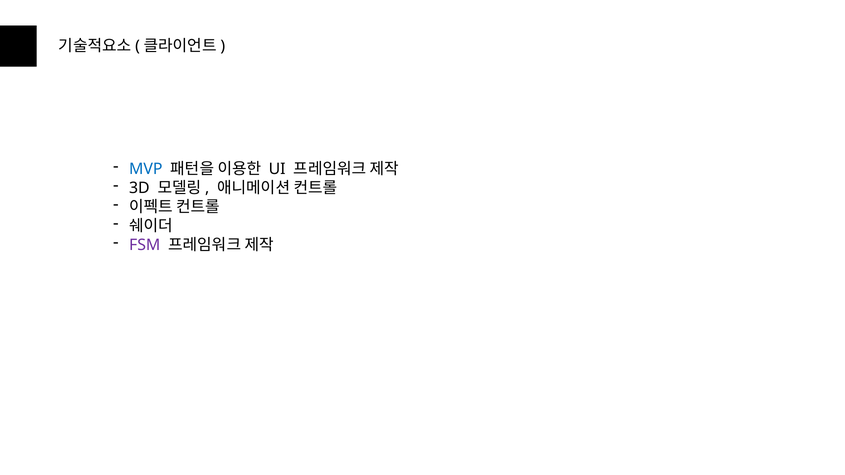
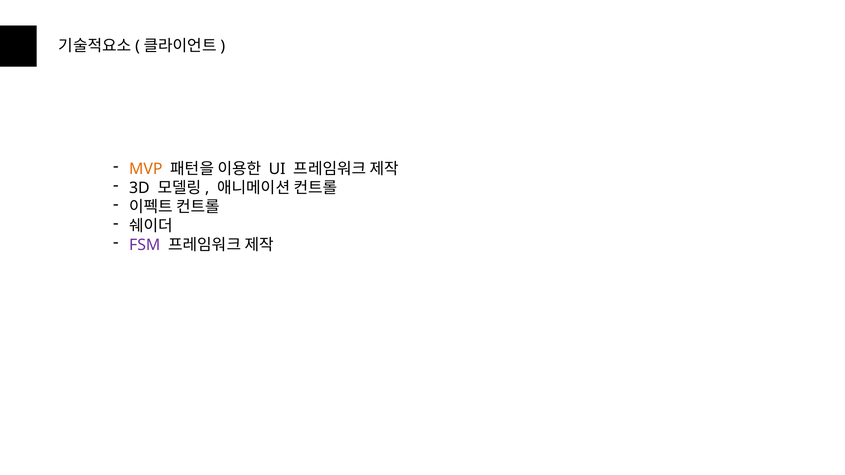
MVP colour: blue -> orange
